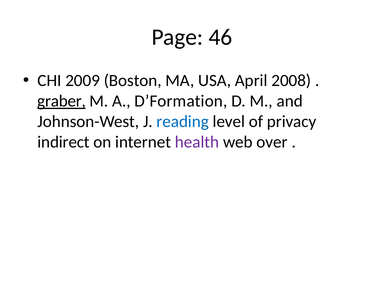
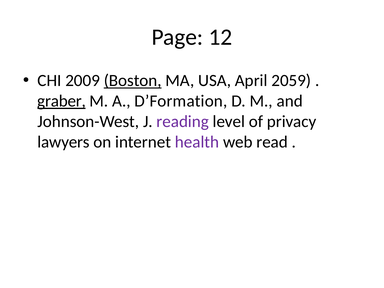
46: 46 -> 12
Boston underline: none -> present
2008: 2008 -> 2059
reading colour: blue -> purple
indirect: indirect -> lawyers
over: over -> read
